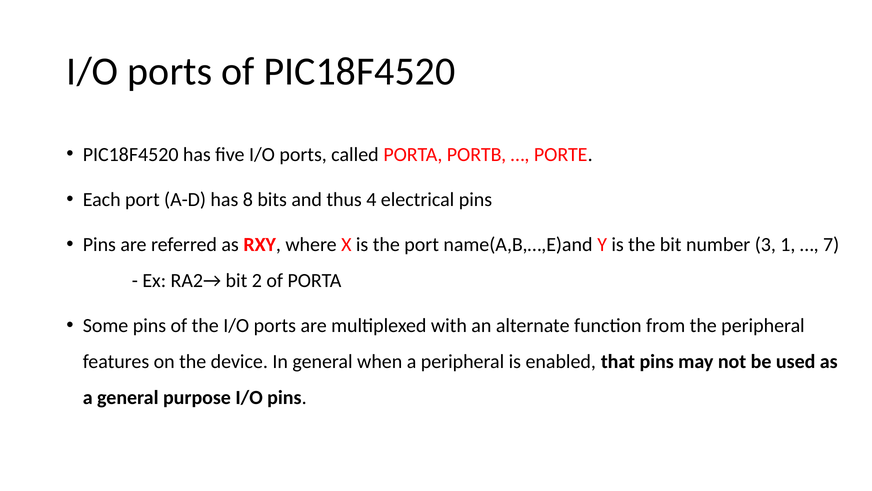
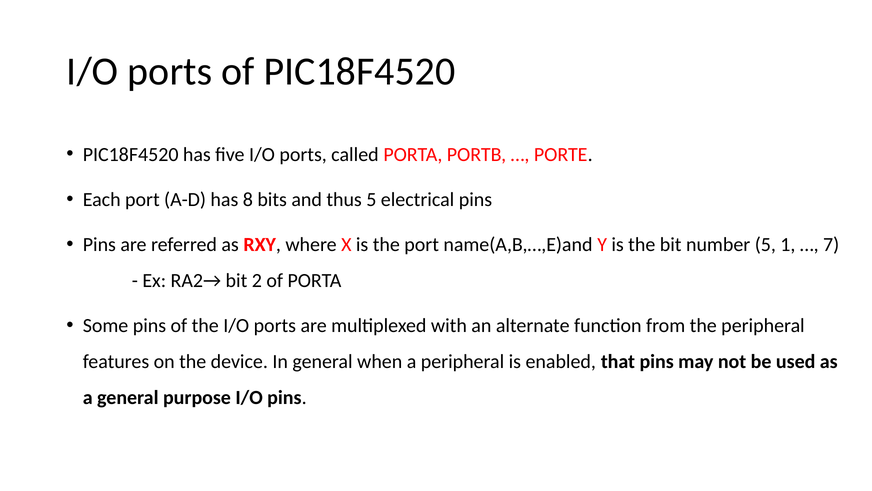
thus 4: 4 -> 5
number 3: 3 -> 5
